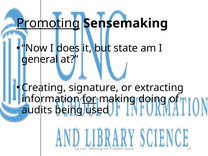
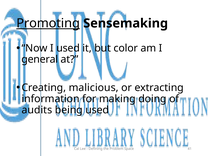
I does: does -> used
state: state -> color
signature: signature -> malicious
for underline: present -> none
